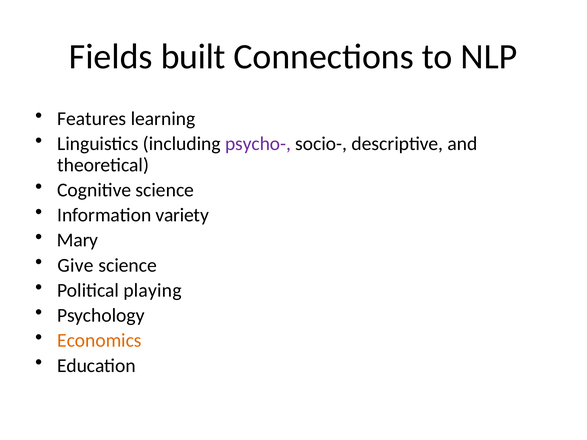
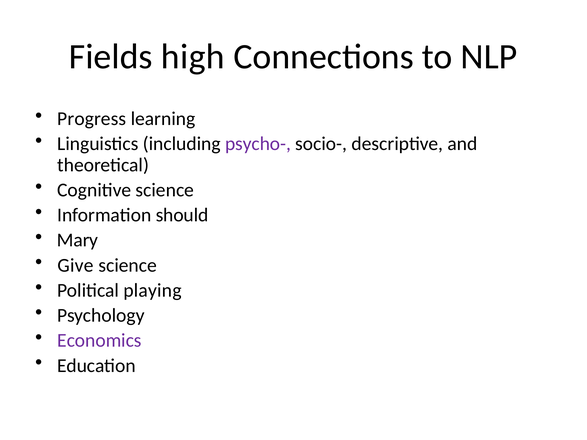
built: built -> high
Features: Features -> Progress
variety: variety -> should
Economics colour: orange -> purple
